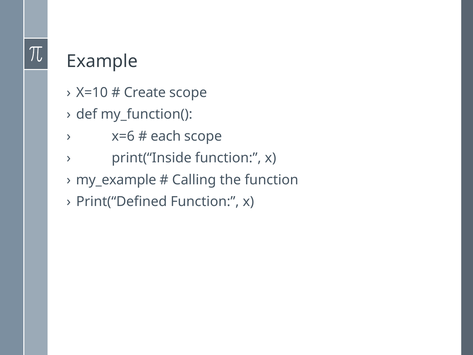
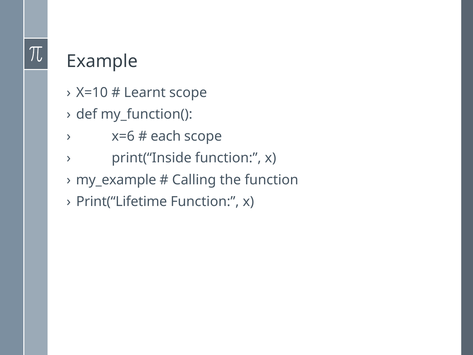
Create: Create -> Learnt
Print(“Defined: Print(“Defined -> Print(“Lifetime
